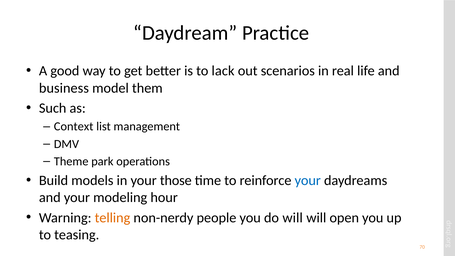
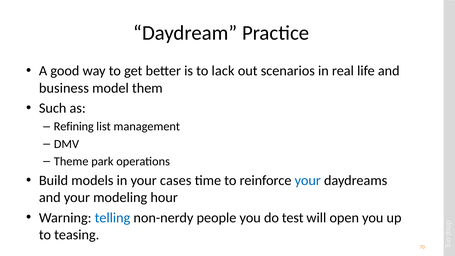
Context: Context -> Refining
those: those -> cases
telling colour: orange -> blue
do will: will -> test
